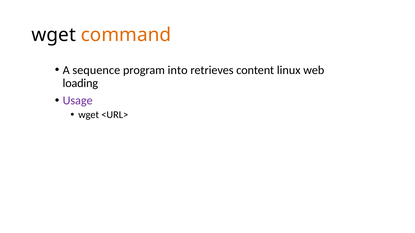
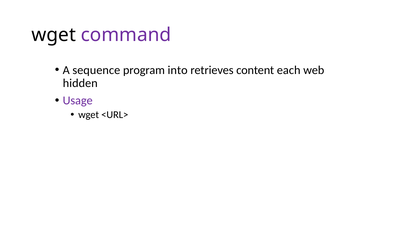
command colour: orange -> purple
linux: linux -> each
loading: loading -> hidden
